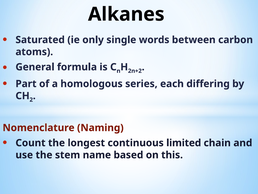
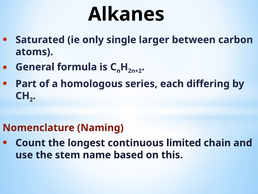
words: words -> larger
